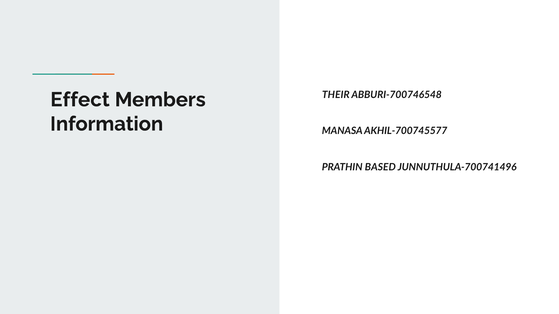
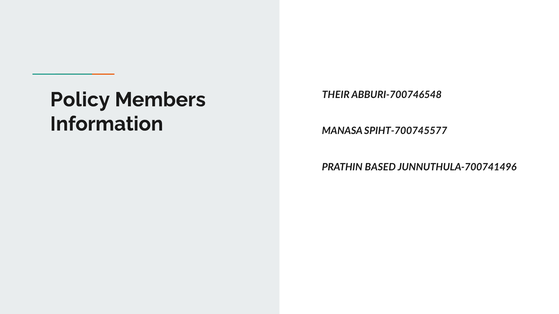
Effect: Effect -> Policy
AKHIL-700745577: AKHIL-700745577 -> SPIHT-700745577
